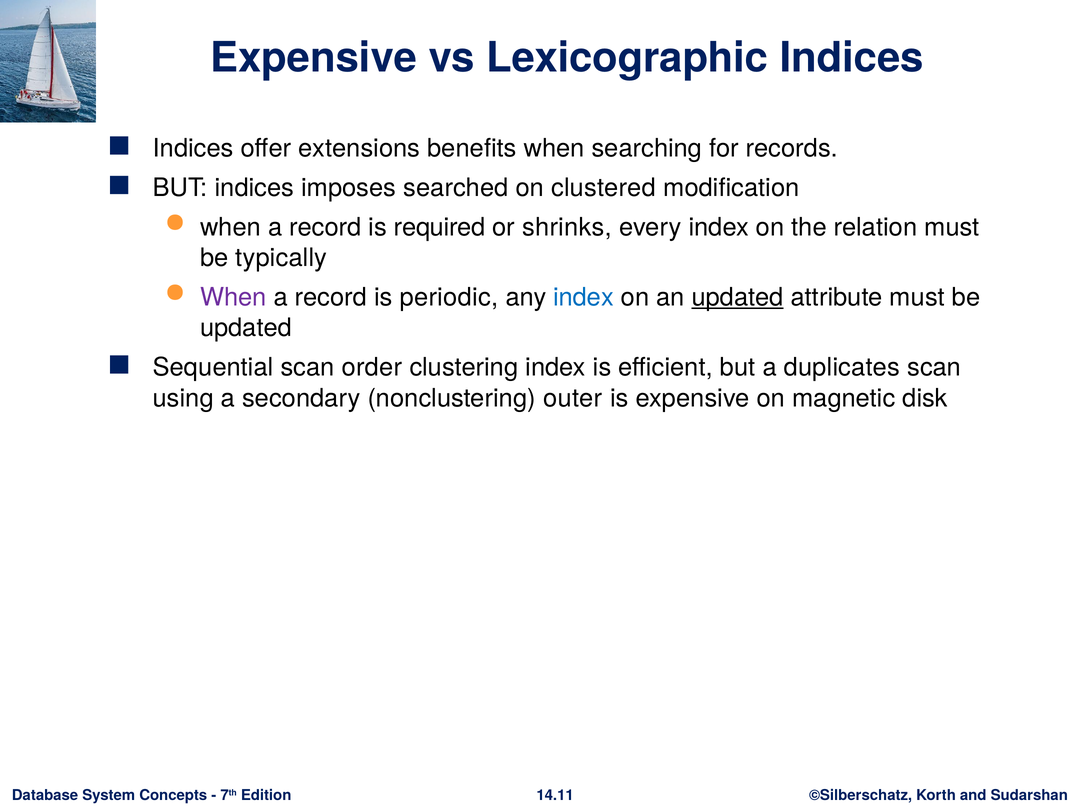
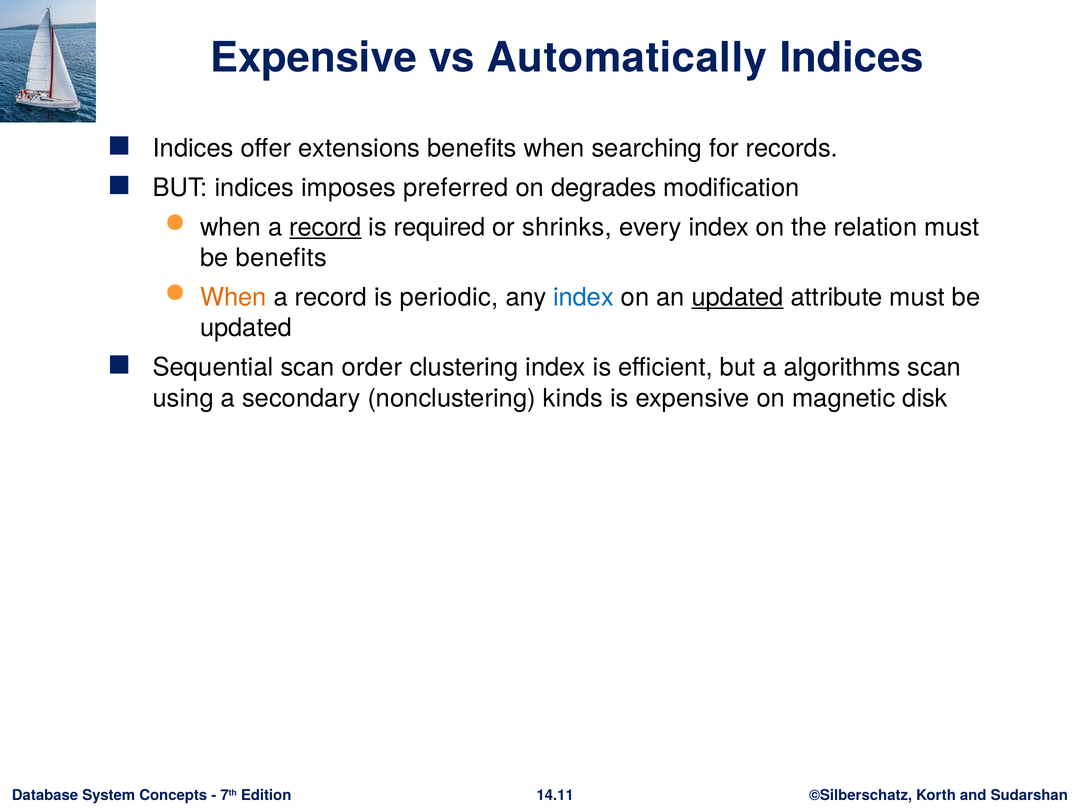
Lexicographic: Lexicographic -> Automatically
searched: searched -> preferred
clustered: clustered -> degrades
record at (325, 227) underline: none -> present
be typically: typically -> benefits
When at (233, 298) colour: purple -> orange
duplicates: duplicates -> algorithms
outer: outer -> kinds
